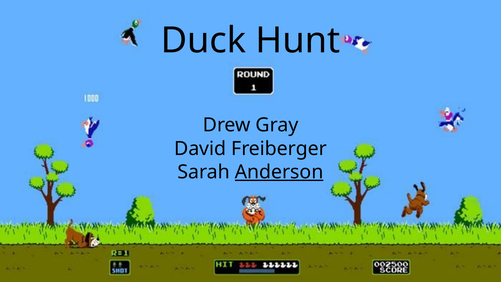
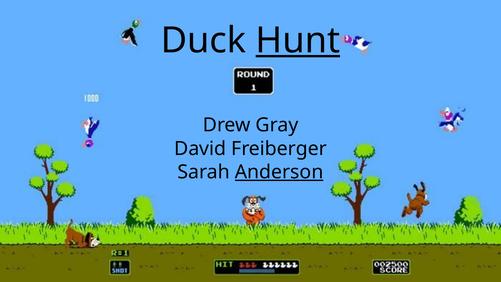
Hunt underline: none -> present
